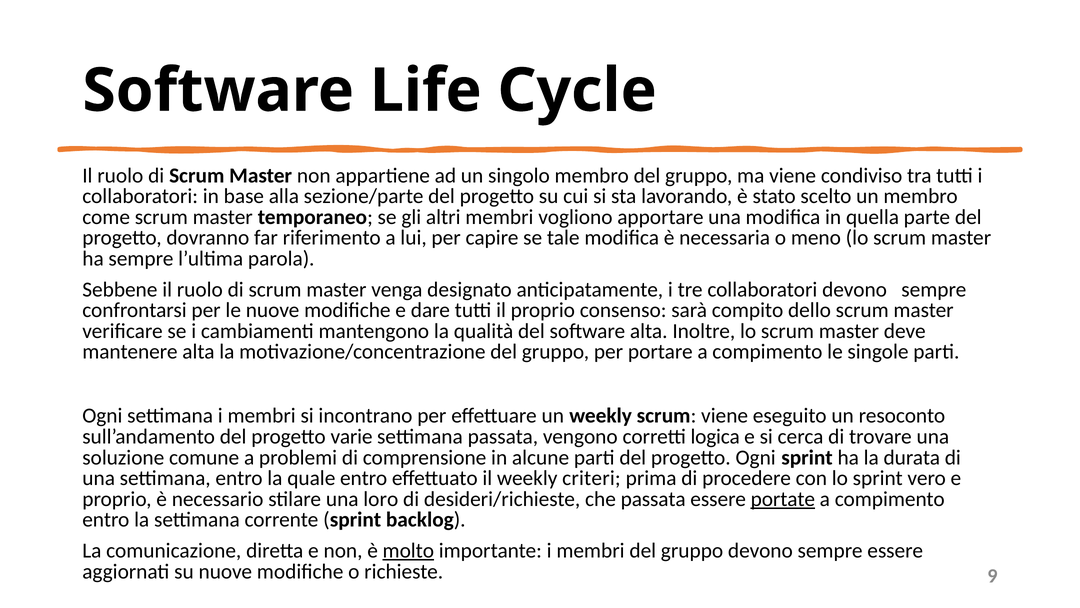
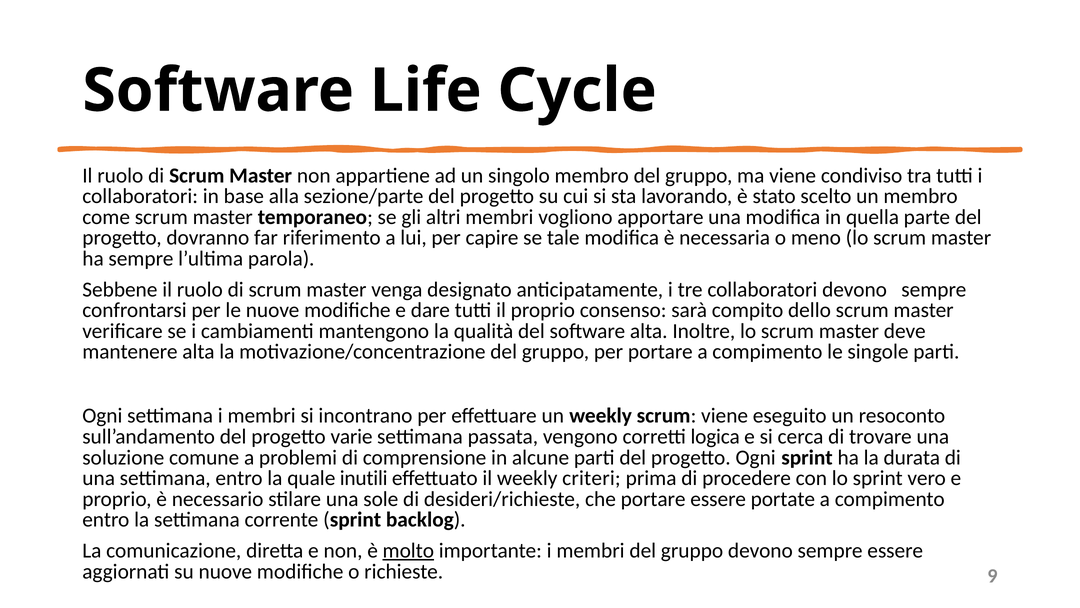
quale entro: entro -> inutili
loro: loro -> sole
che passata: passata -> portare
portate underline: present -> none
